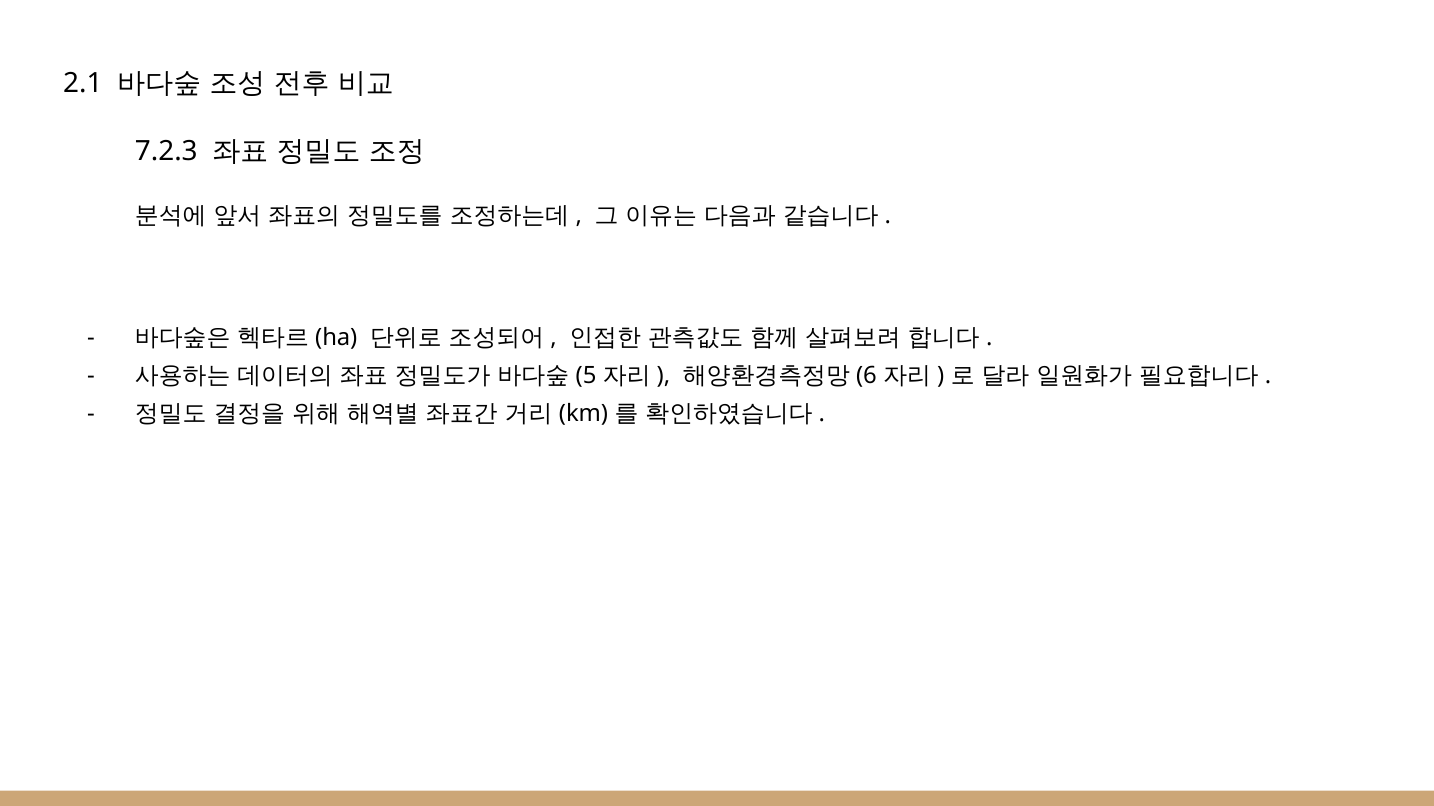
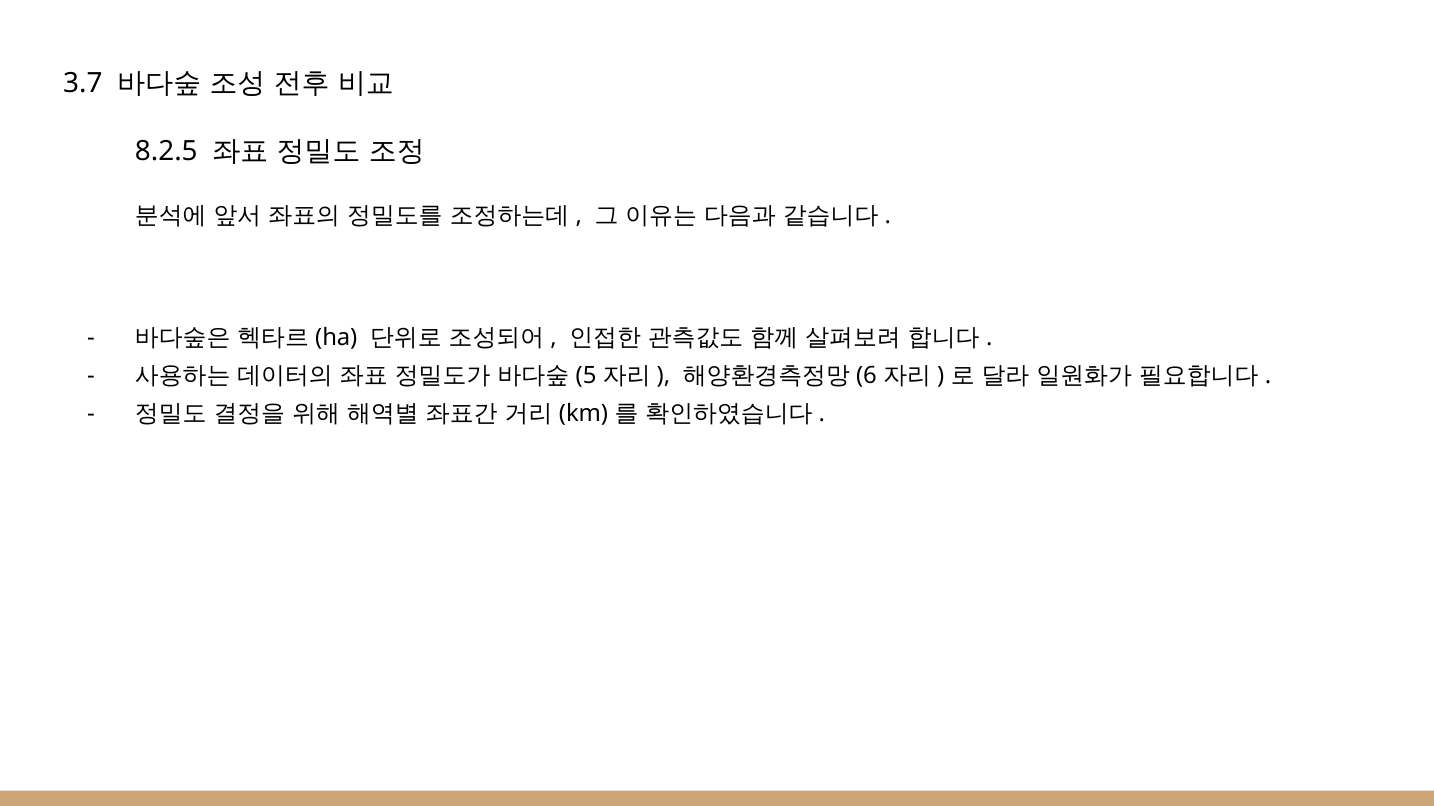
2.1: 2.1 -> 3.7
7.2.3: 7.2.3 -> 8.2.5
